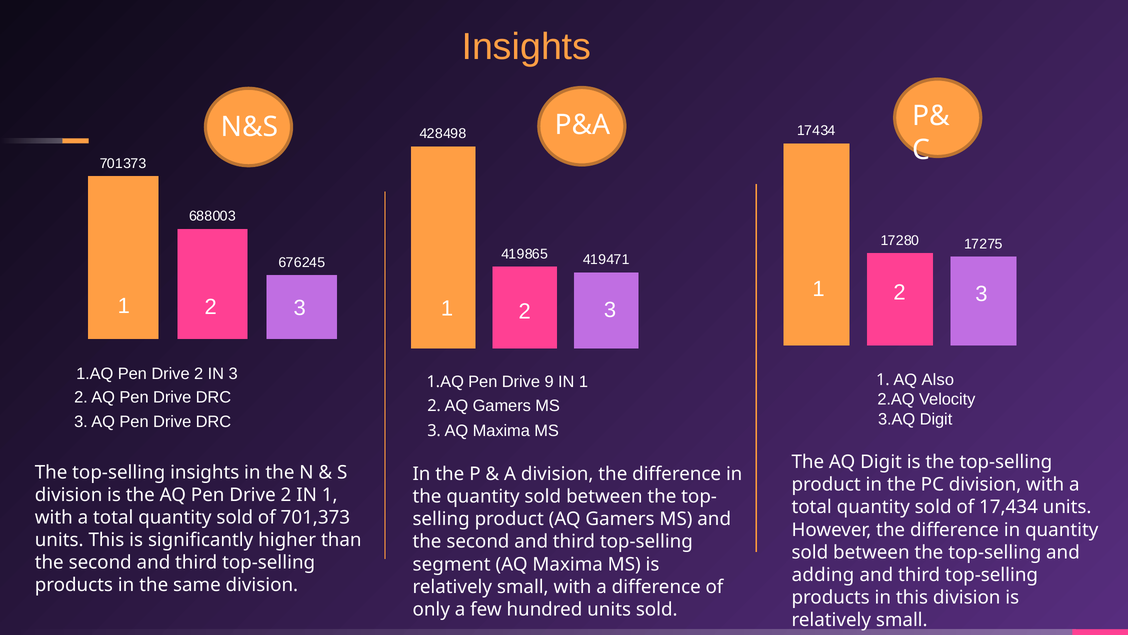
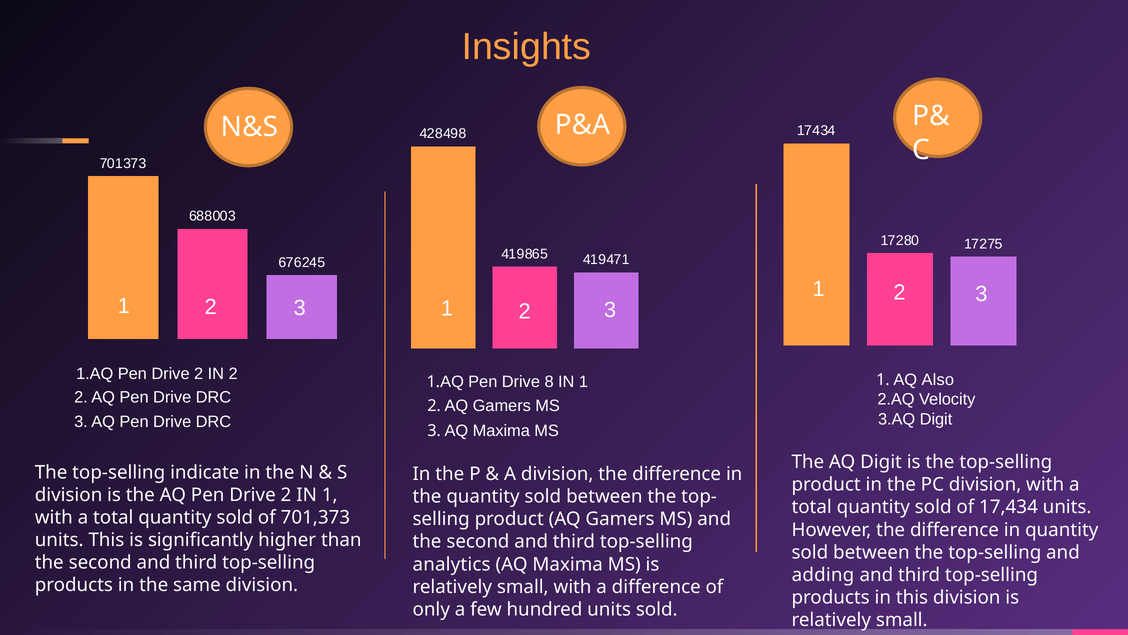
IN 3: 3 -> 2
9: 9 -> 8
top-selling insights: insights -> indicate
segment: segment -> analytics
